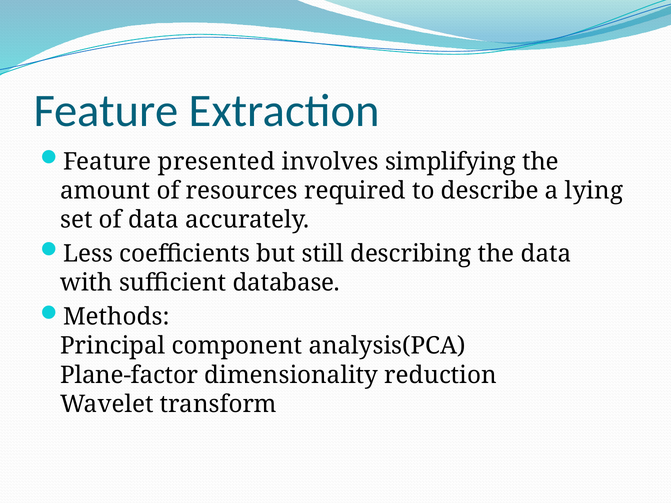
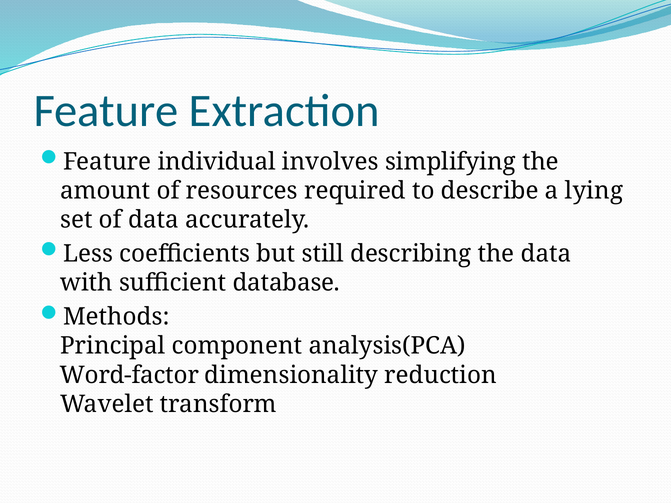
presented: presented -> individual
Plane-factor: Plane-factor -> Word-factor
